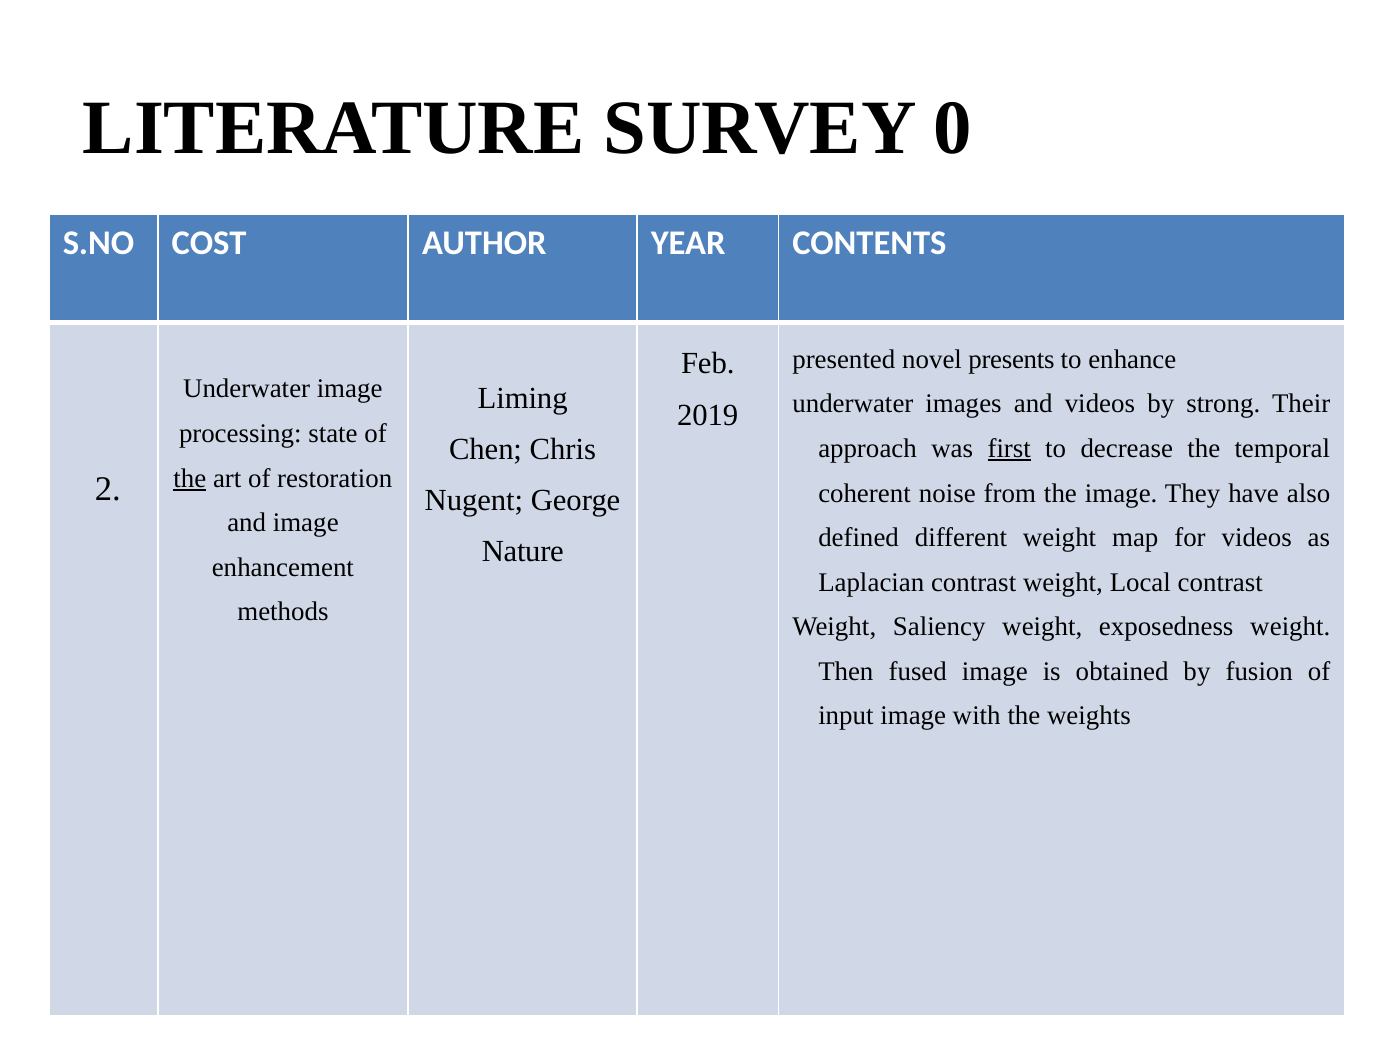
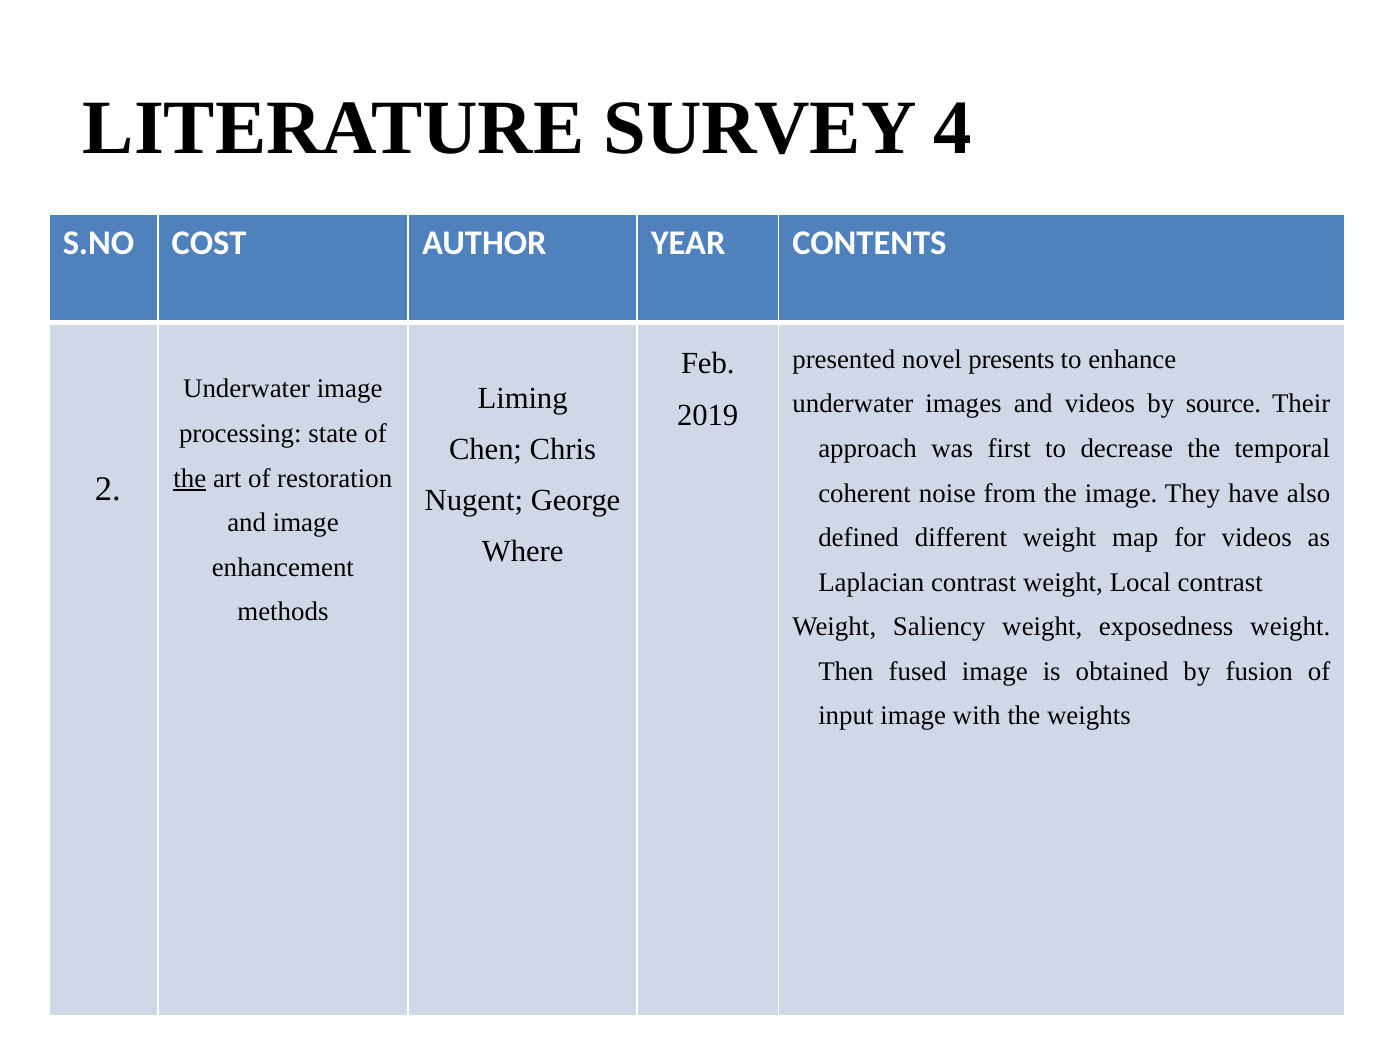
0: 0 -> 4
strong: strong -> source
first underline: present -> none
Nature: Nature -> Where
